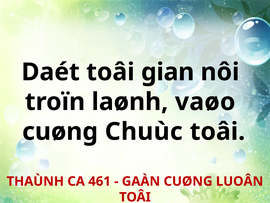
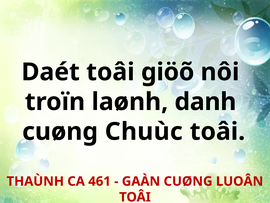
gian: gian -> giöõ
vaøo: vaøo -> danh
